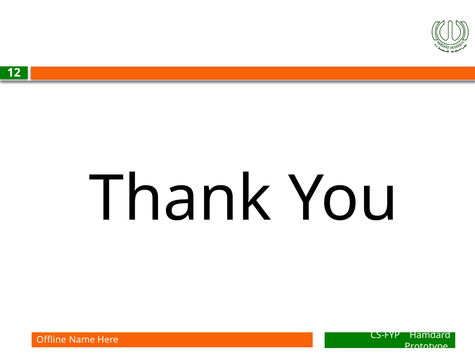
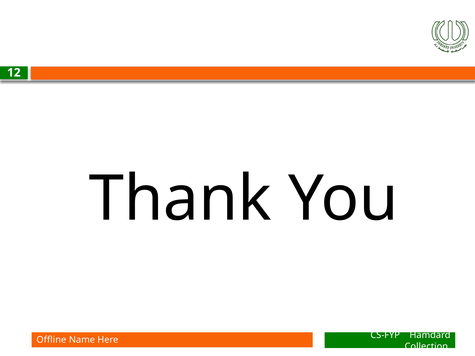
Prototype: Prototype -> Collection
